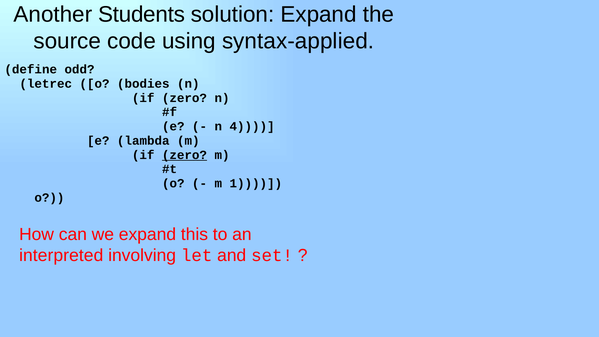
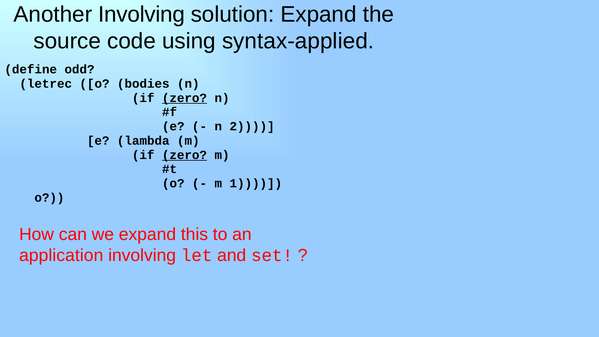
Another Students: Students -> Involving
zero at (184, 98) underline: none -> present
4: 4 -> 2
interpreted: interpreted -> application
